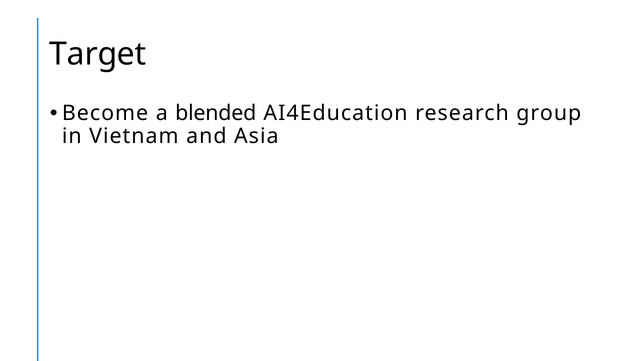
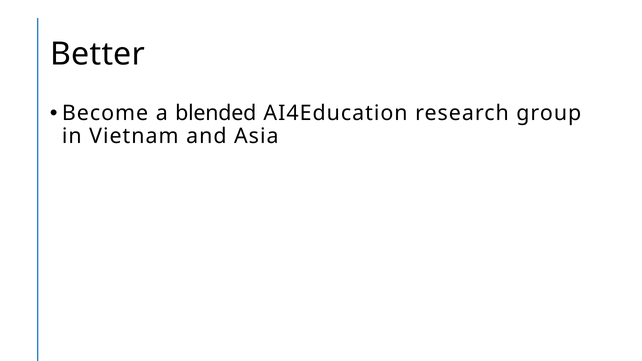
Target: Target -> Better
